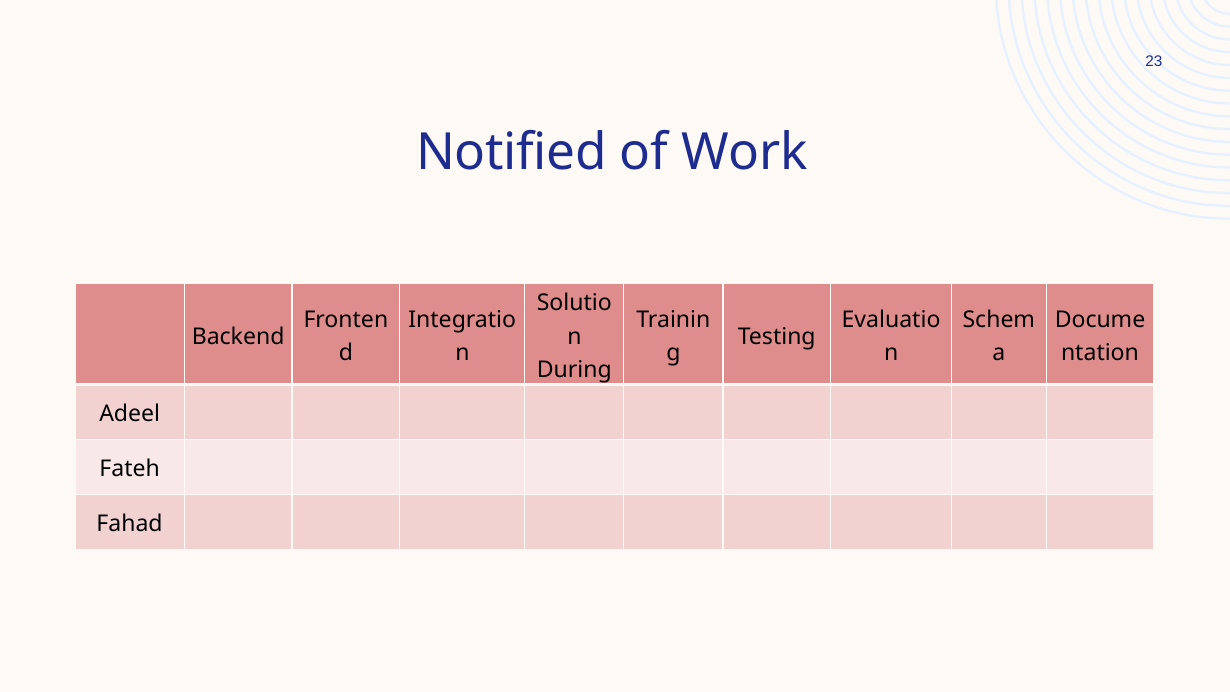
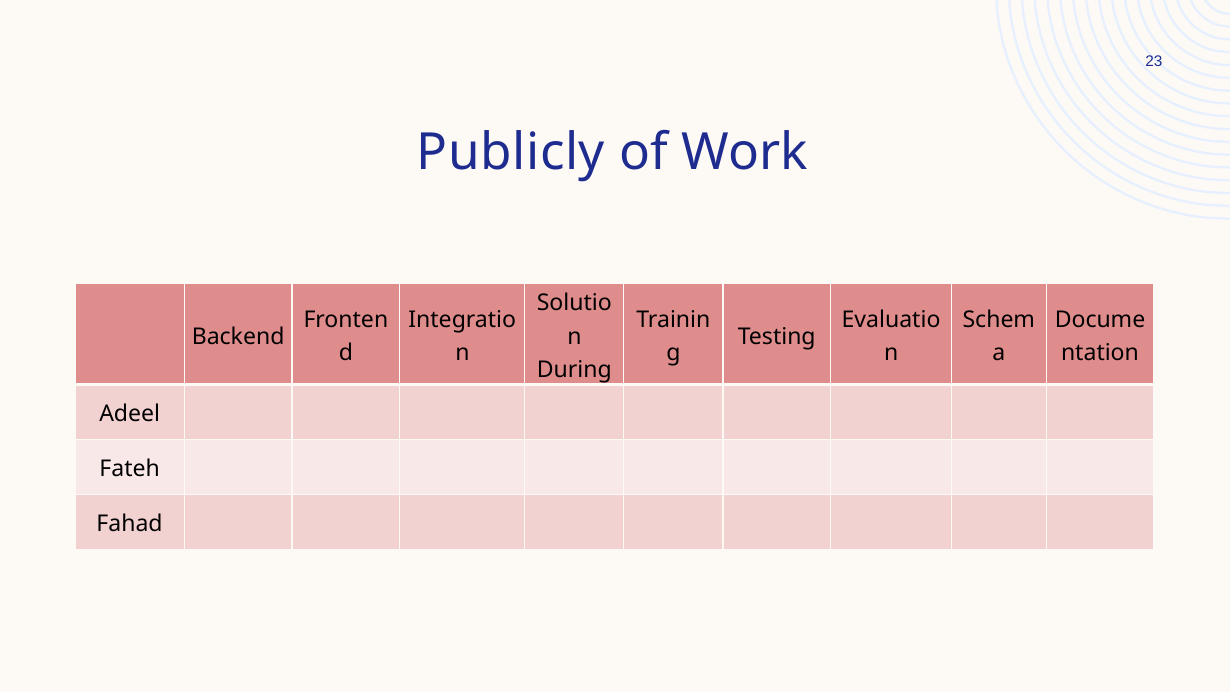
Notified: Notified -> Publicly
